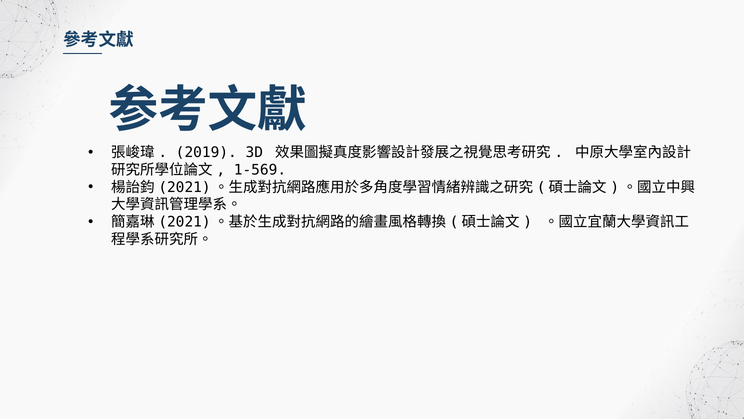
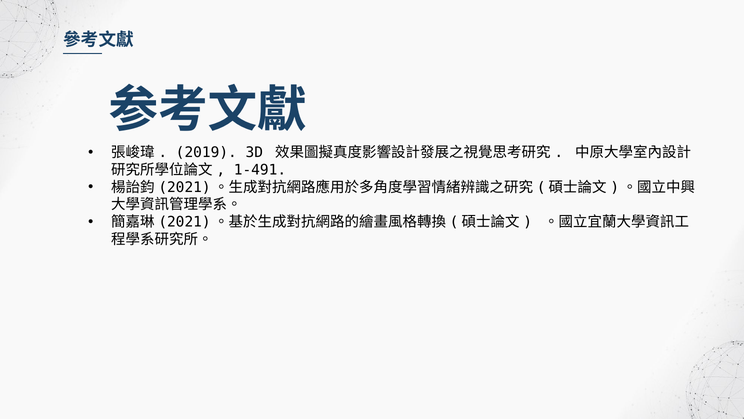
1-569: 1-569 -> 1-491
